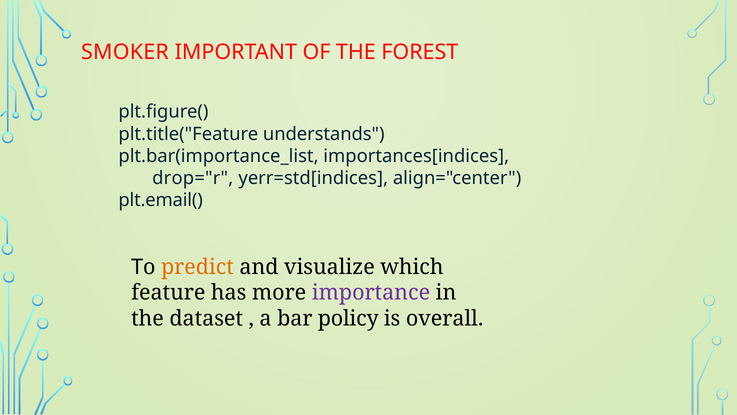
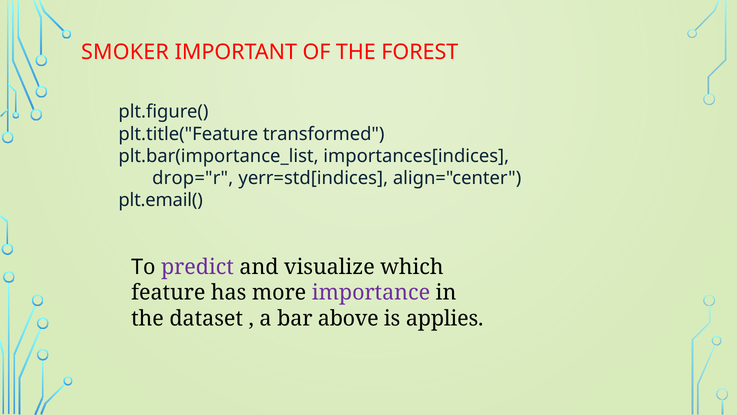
understands: understands -> transformed
predict colour: orange -> purple
policy: policy -> above
overall: overall -> applies
